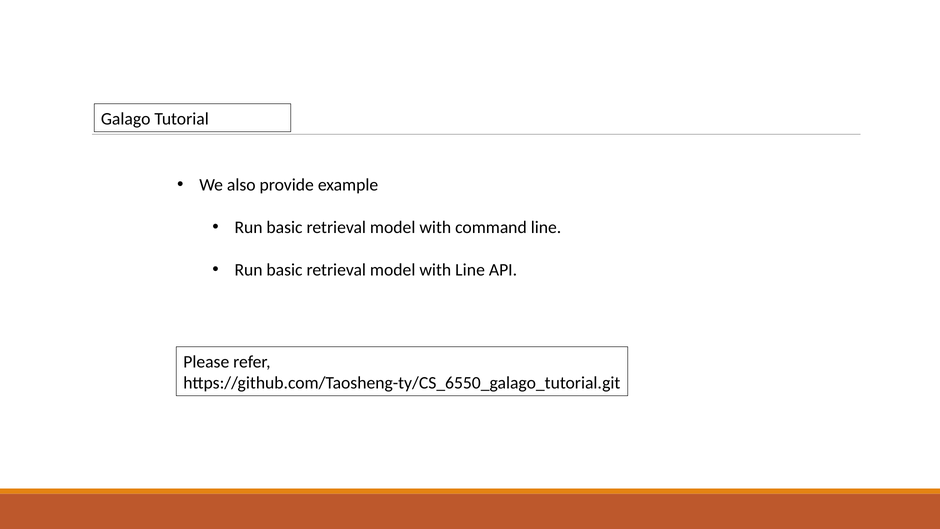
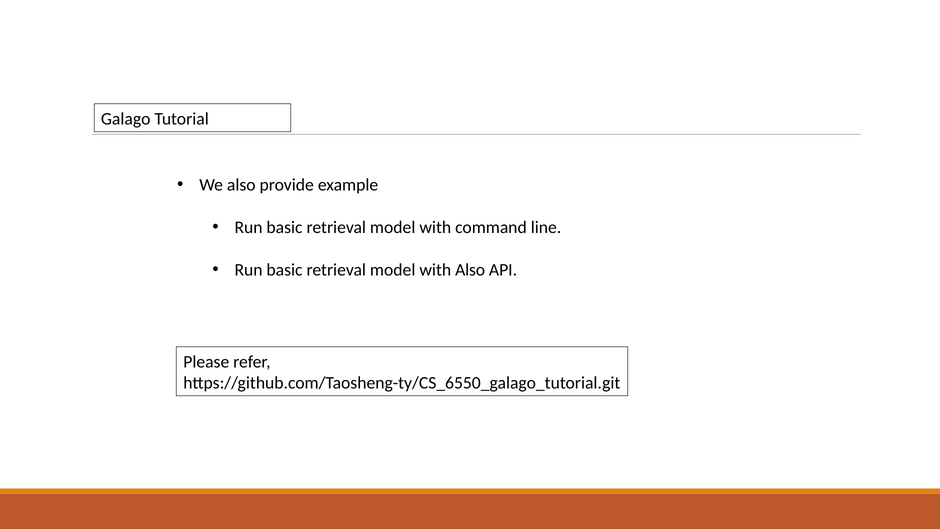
with Line: Line -> Also
